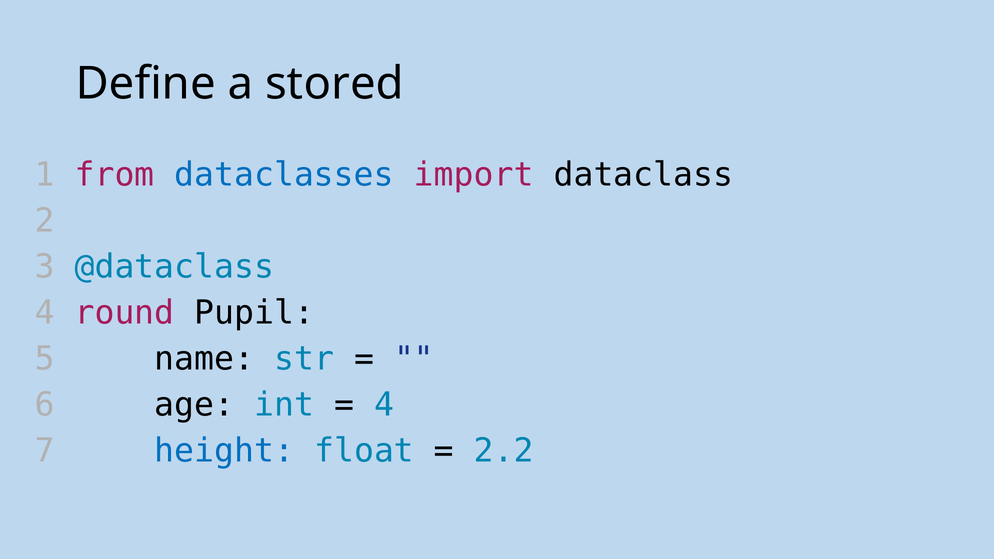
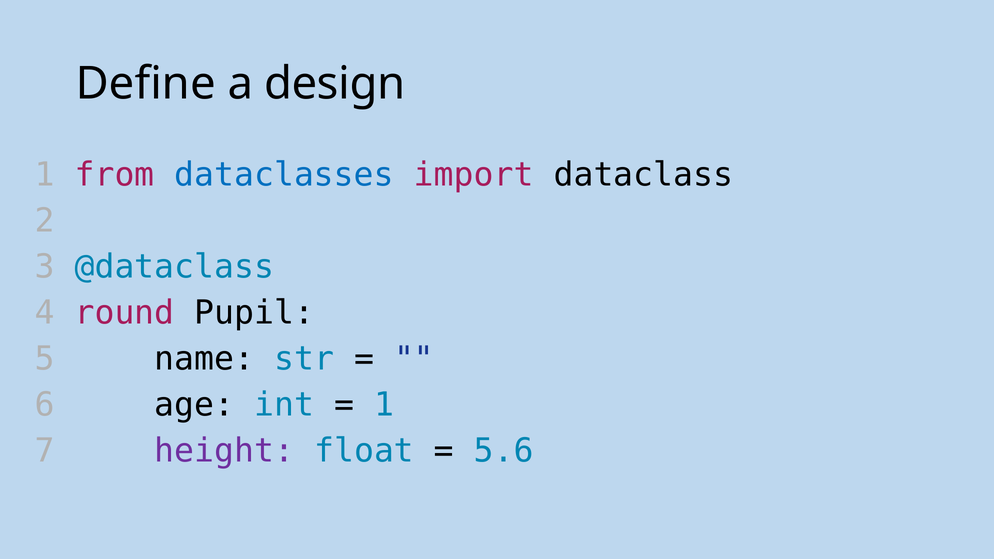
stored: stored -> design
4 at (384, 405): 4 -> 1
height colour: blue -> purple
2.2: 2.2 -> 5.6
